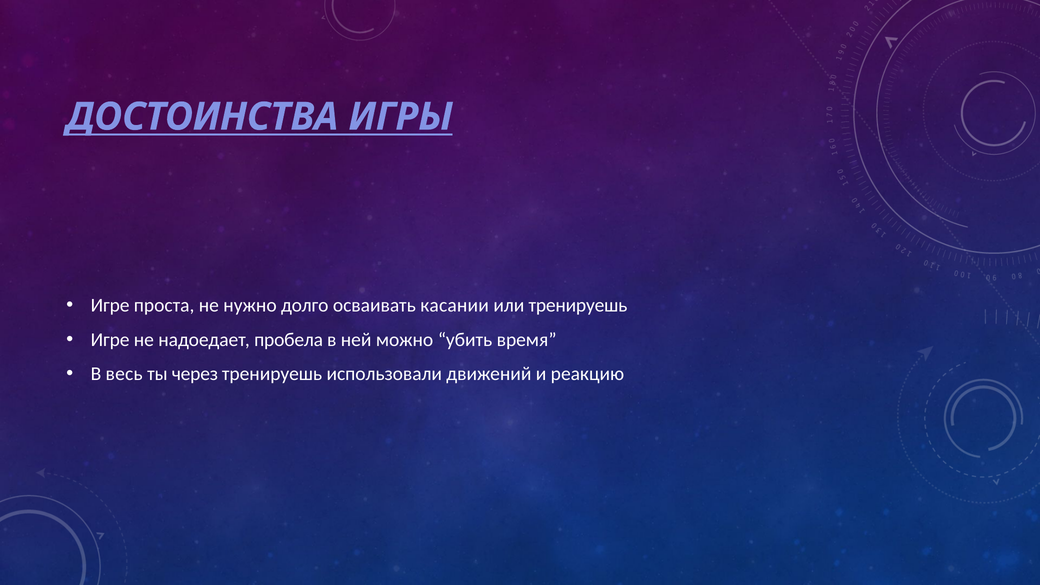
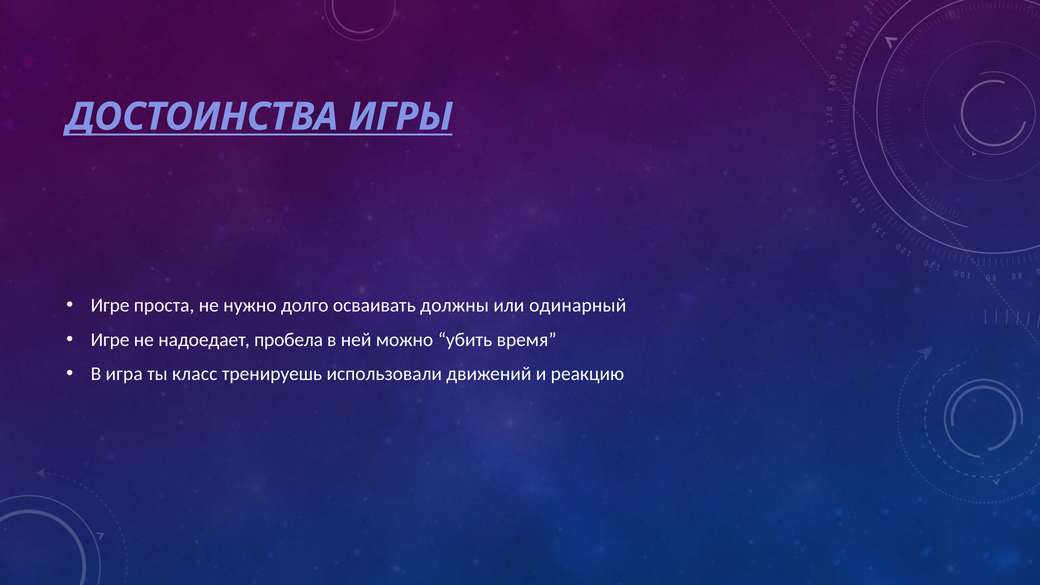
касании: касании -> должны
или тренируешь: тренируешь -> одинарный
весь: весь -> игра
через: через -> класс
